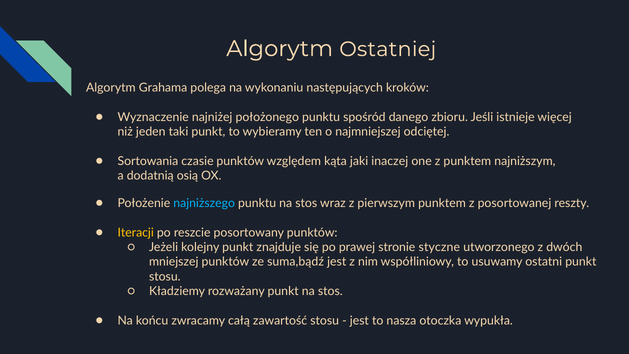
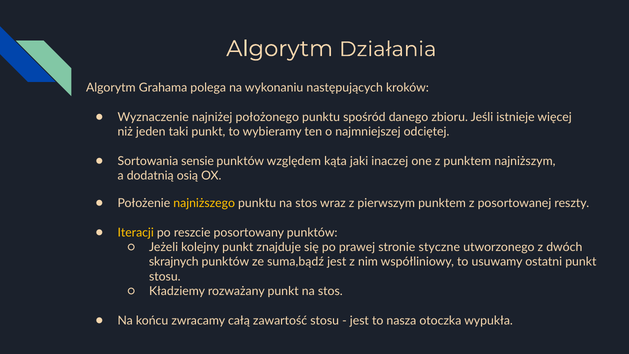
Ostatniej: Ostatniej -> Działania
czasie: czasie -> sensie
najniższego colour: light blue -> yellow
mniejszej: mniejszej -> skrajnych
